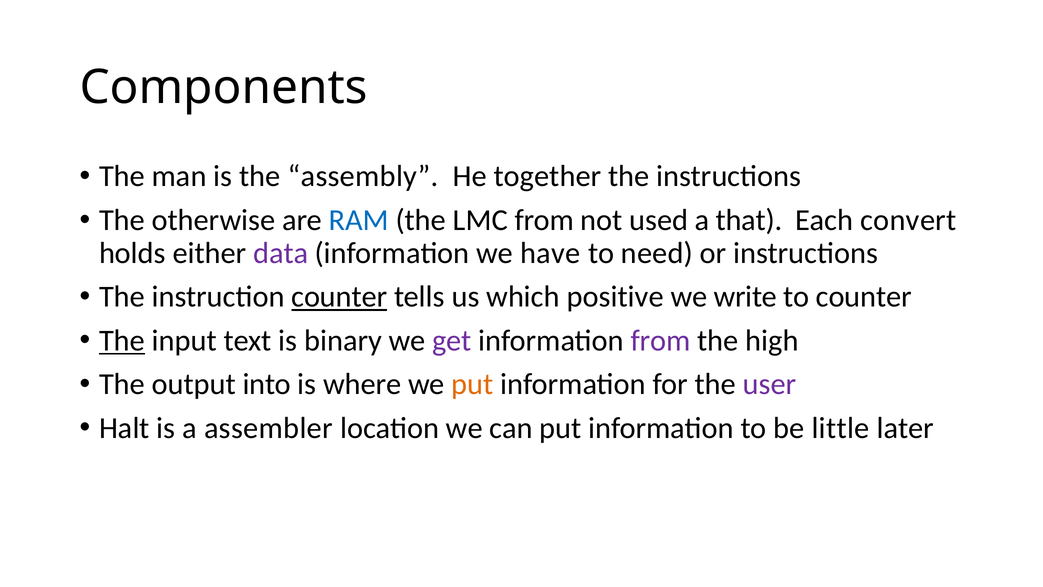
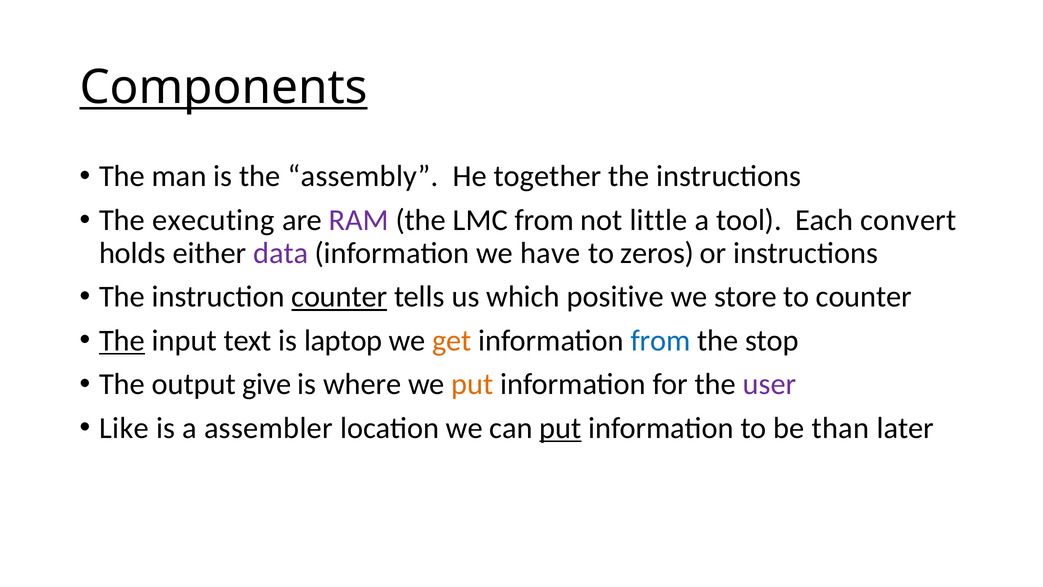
Components underline: none -> present
otherwise: otherwise -> executing
RAM colour: blue -> purple
used: used -> little
that: that -> tool
need: need -> zeros
write: write -> store
binary: binary -> laptop
get colour: purple -> orange
from at (660, 340) colour: purple -> blue
high: high -> stop
into: into -> give
Halt: Halt -> Like
put at (560, 428) underline: none -> present
little: little -> than
